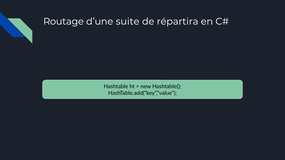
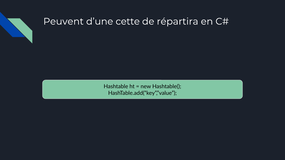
Routage: Routage -> Peuvent
suite: suite -> cette
